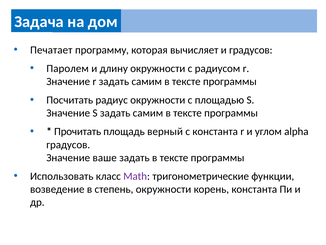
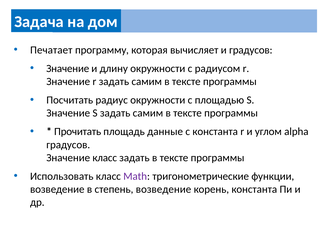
Паролем at (68, 68): Паролем -> Значение
верный: верный -> данные
Значение ваше: ваше -> класс
степень окружности: окружности -> возведение
